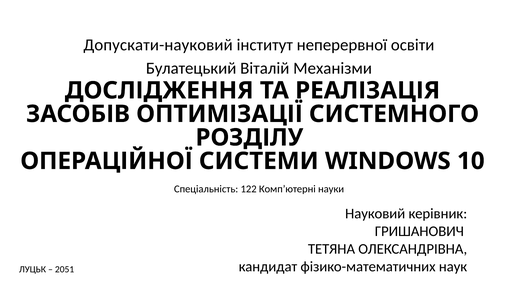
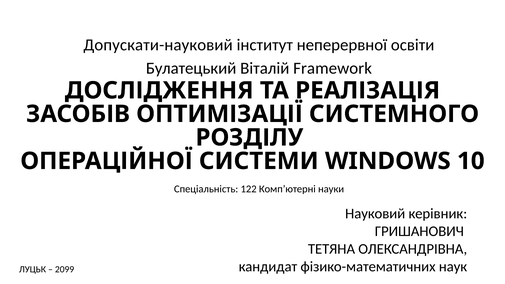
Механізми: Механізми -> Framework
2051: 2051 -> 2099
